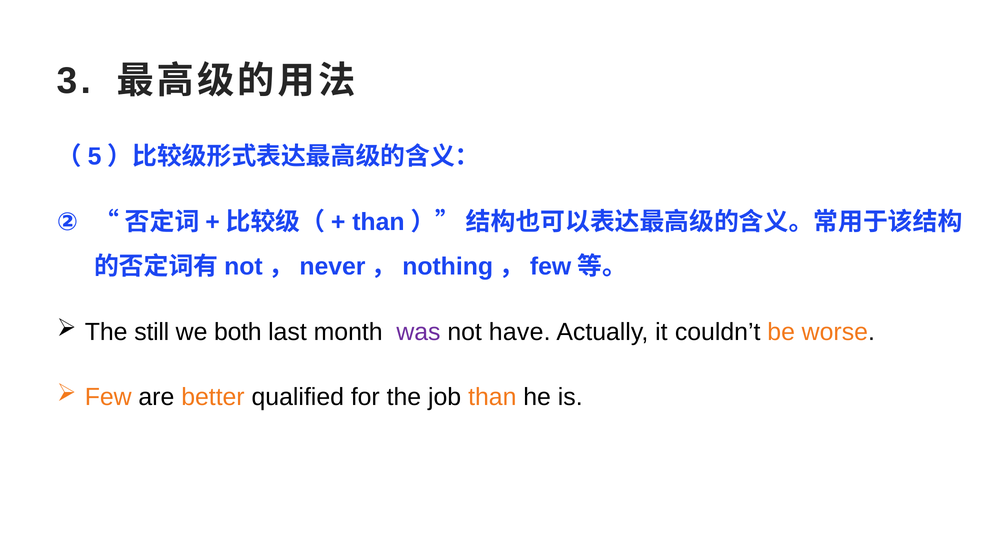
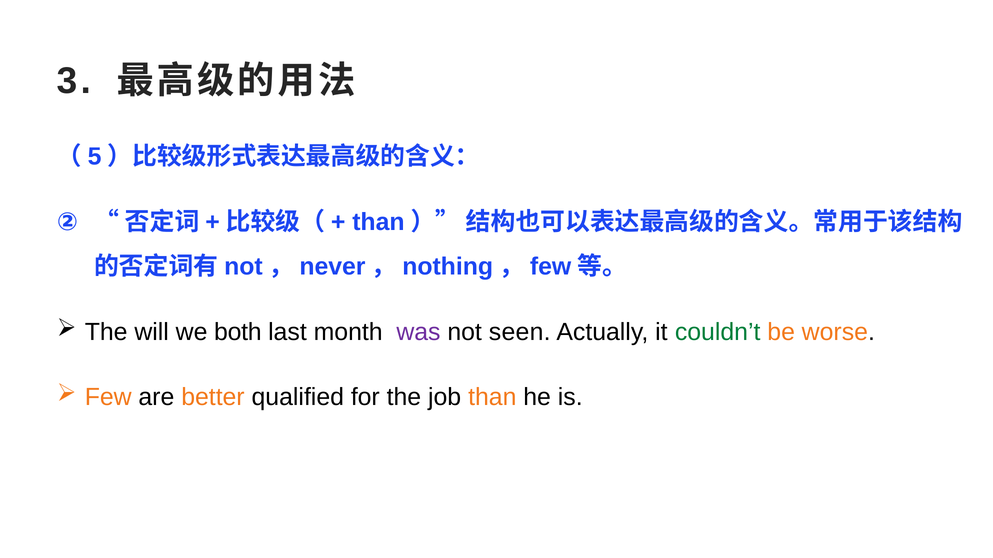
still: still -> will
have: have -> seen
couldn’t colour: black -> green
